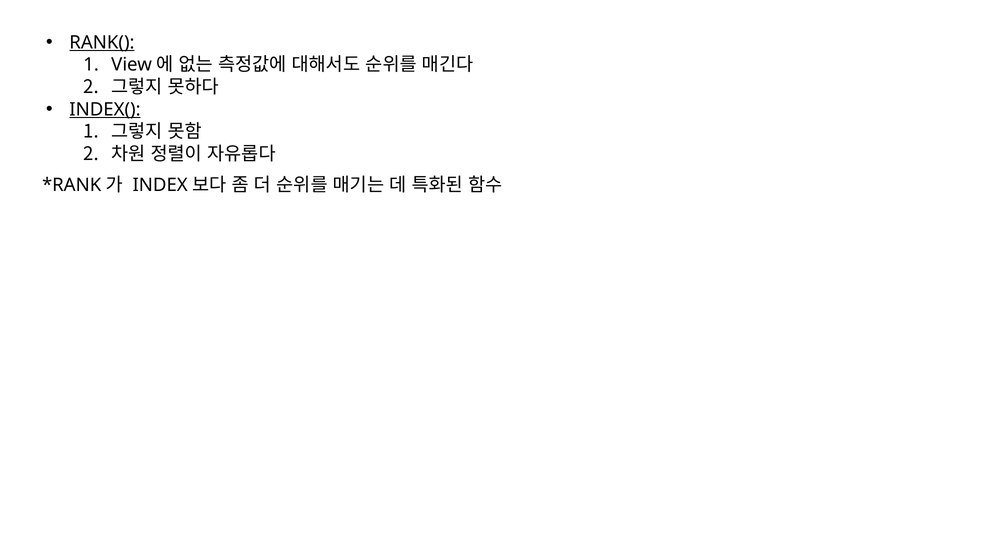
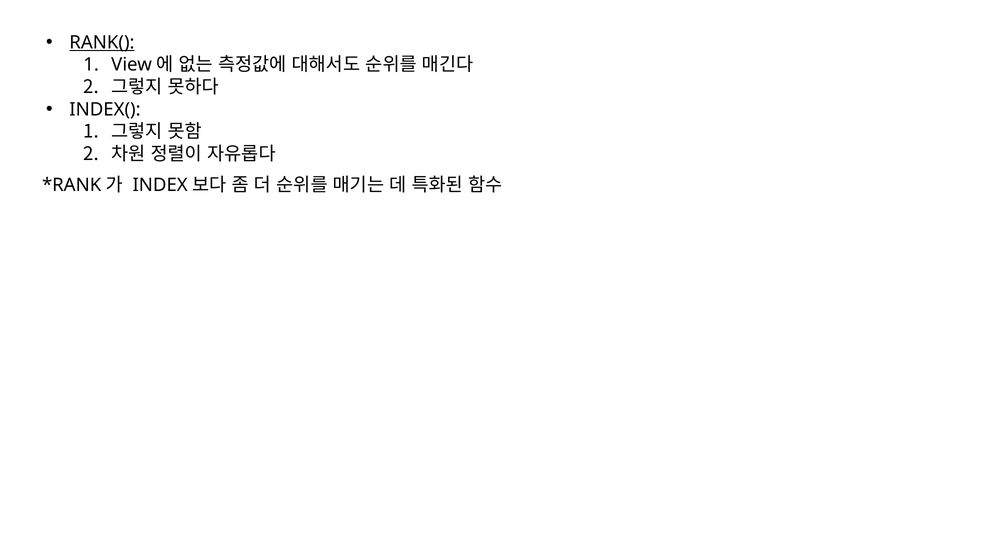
INDEX( underline: present -> none
